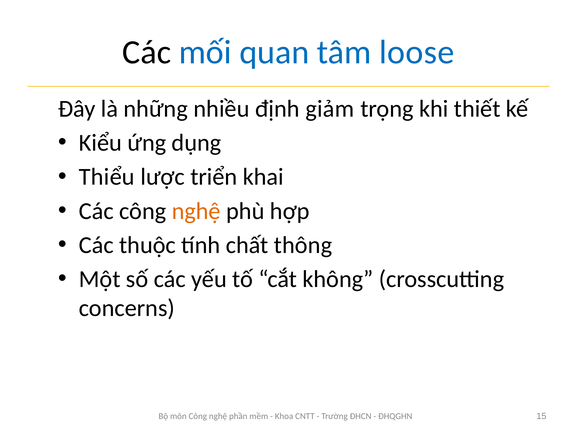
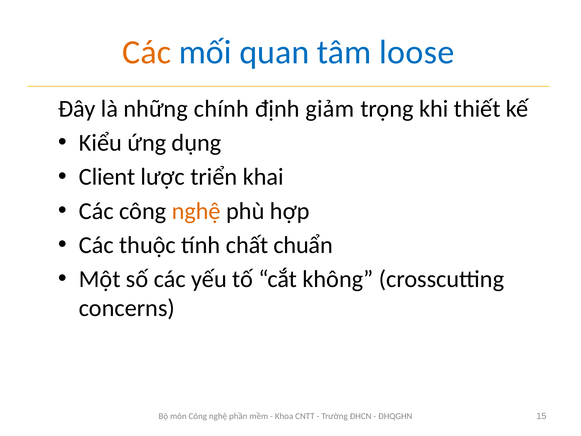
Các at (147, 52) colour: black -> orange
nhiều: nhiều -> chính
Thiểu: Thiểu -> Client
thông: thông -> chuẩn
